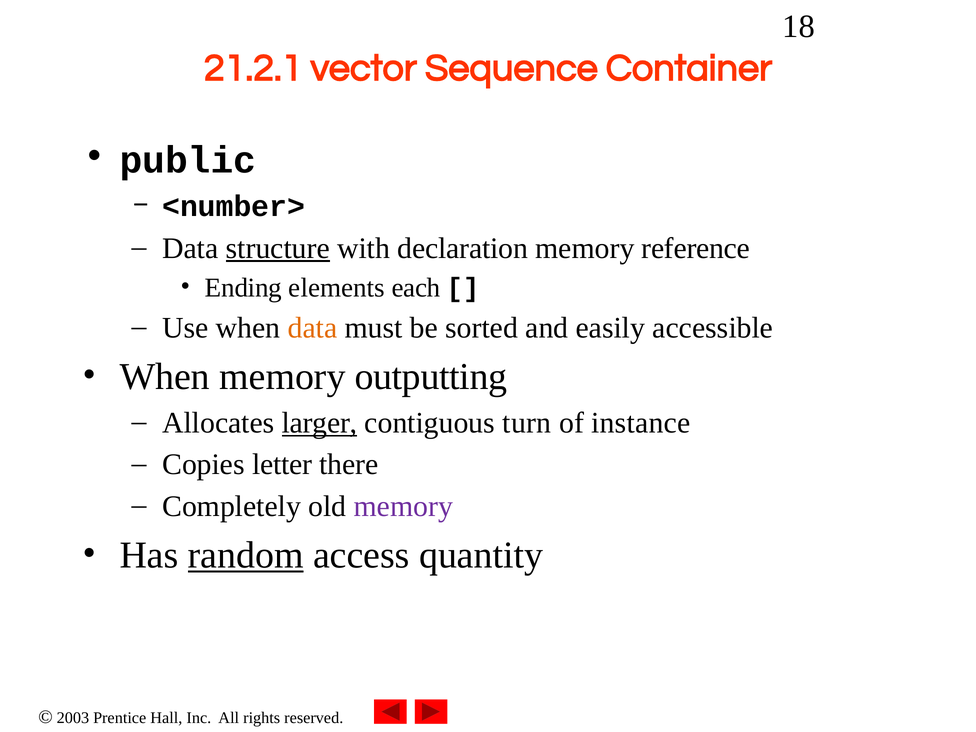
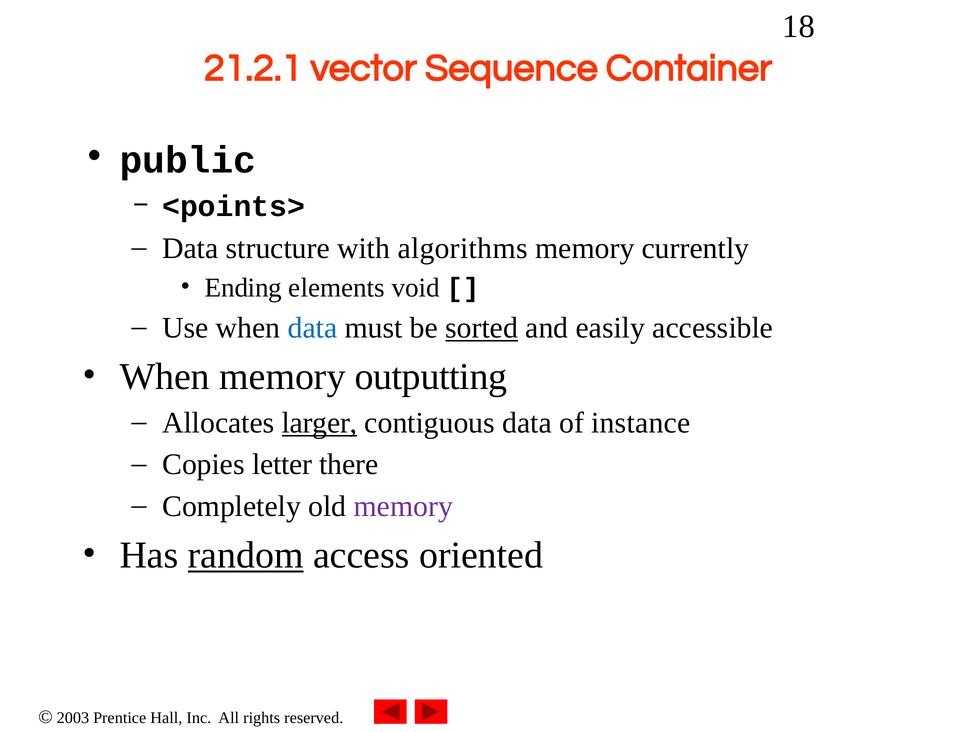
<number>: <number> -> <points>
structure underline: present -> none
declaration: declaration -> algorithms
reference: reference -> currently
each: each -> void
data at (313, 328) colour: orange -> blue
sorted underline: none -> present
contiguous turn: turn -> data
quantity: quantity -> oriented
